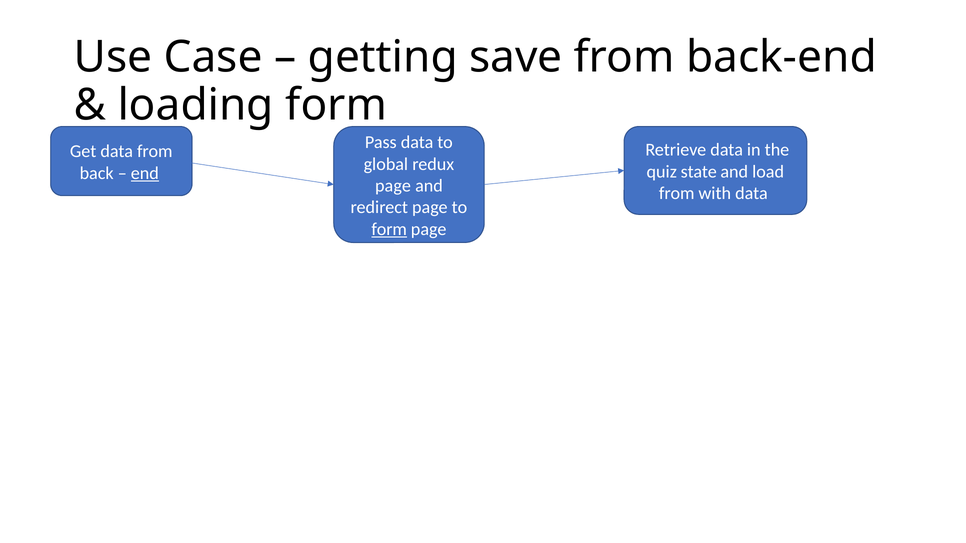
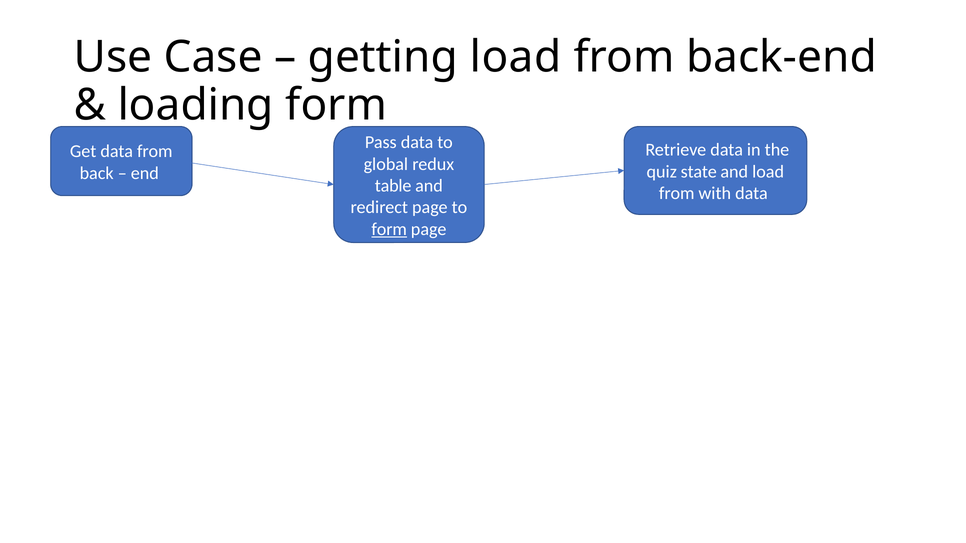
getting save: save -> load
end underline: present -> none
page at (393, 186): page -> table
